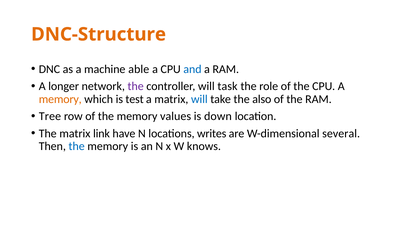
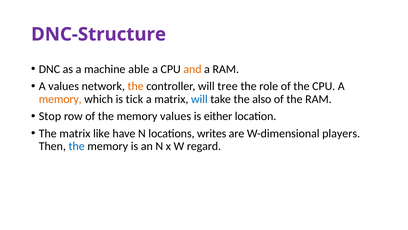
DNC-Structure colour: orange -> purple
and colour: blue -> orange
A longer: longer -> values
the at (136, 86) colour: purple -> orange
task: task -> tree
test: test -> tick
Tree: Tree -> Stop
down: down -> either
link: link -> like
several: several -> players
knows: knows -> regard
